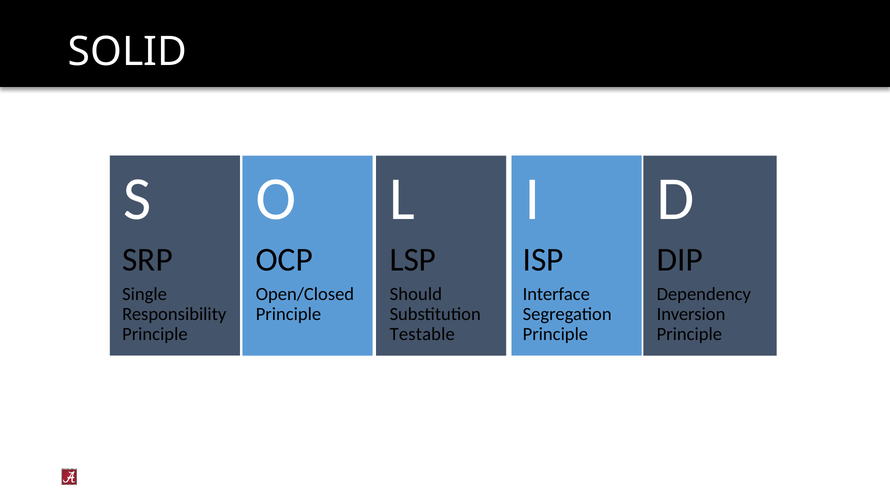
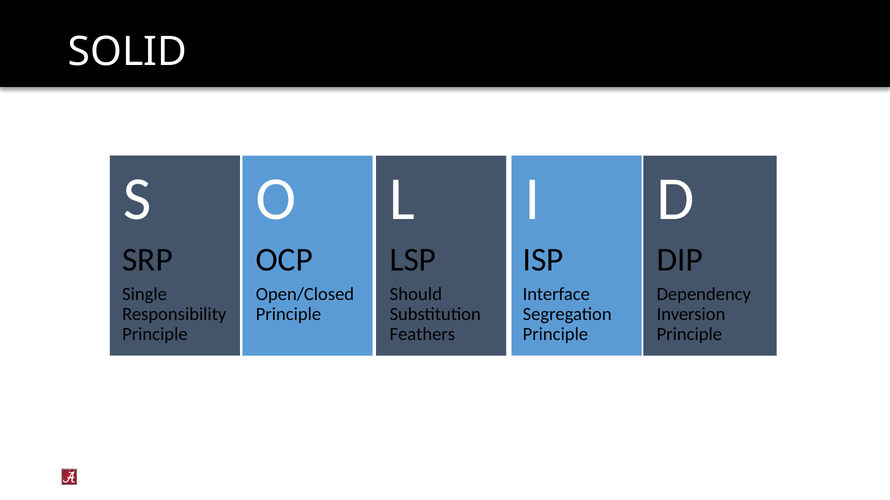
Testable: Testable -> Feathers
